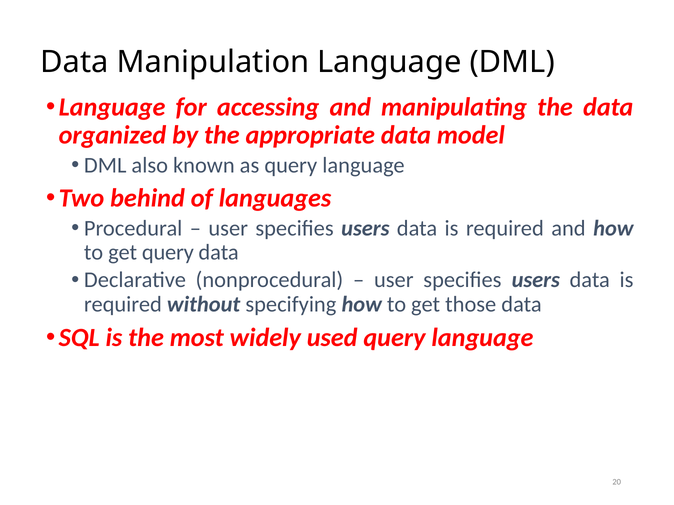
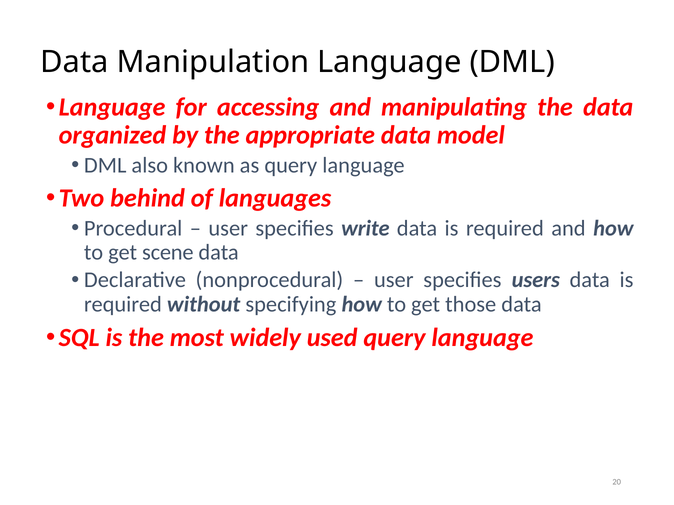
users at (365, 228): users -> write
get query: query -> scene
